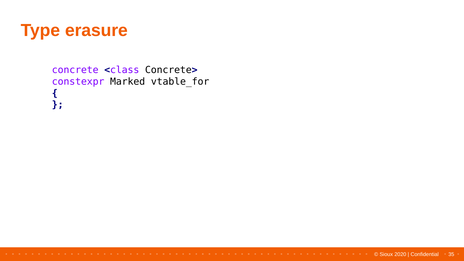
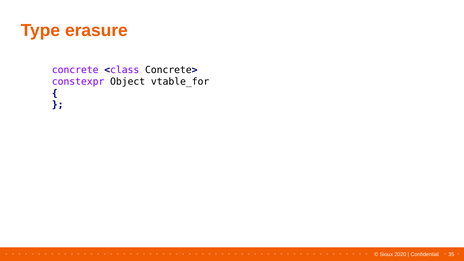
Marked: Marked -> Object
